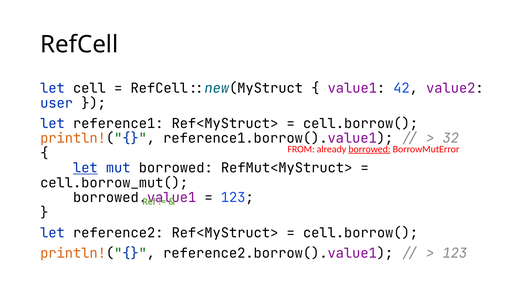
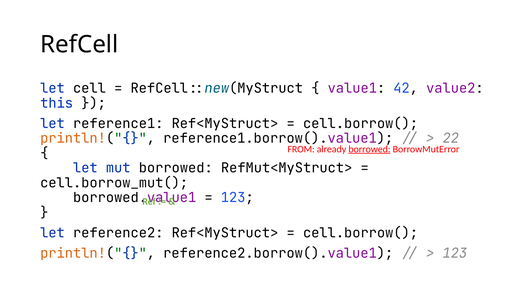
user: user -> this
32: 32 -> 22
let at (85, 168) underline: present -> none
